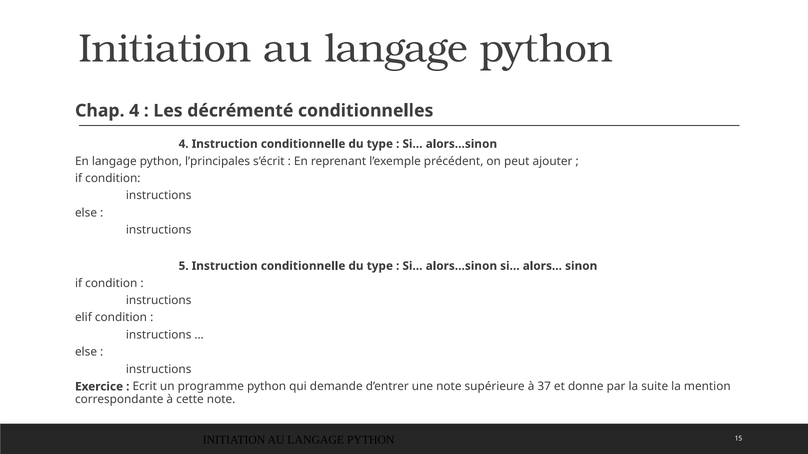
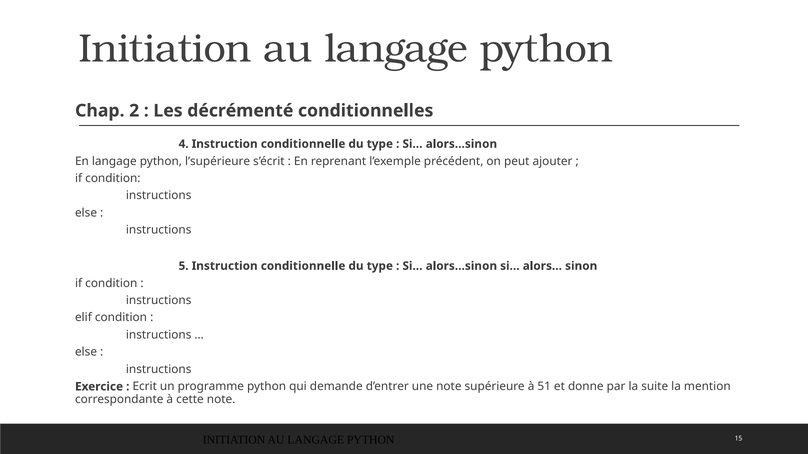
Chap 4: 4 -> 2
l’principales: l’principales -> l’supérieure
37: 37 -> 51
